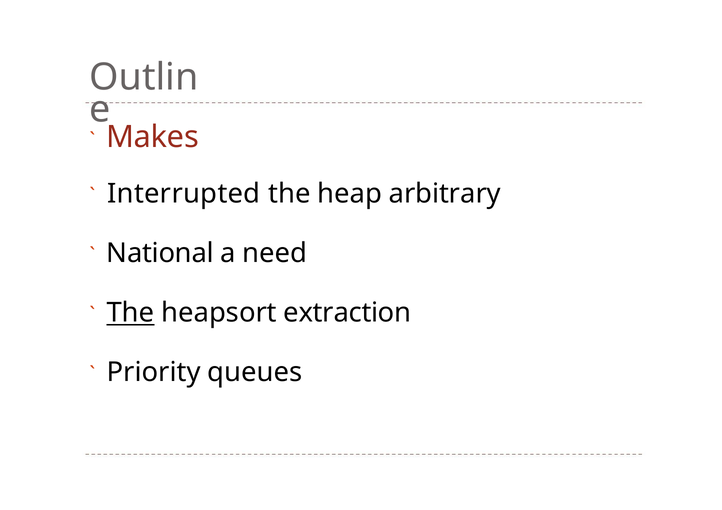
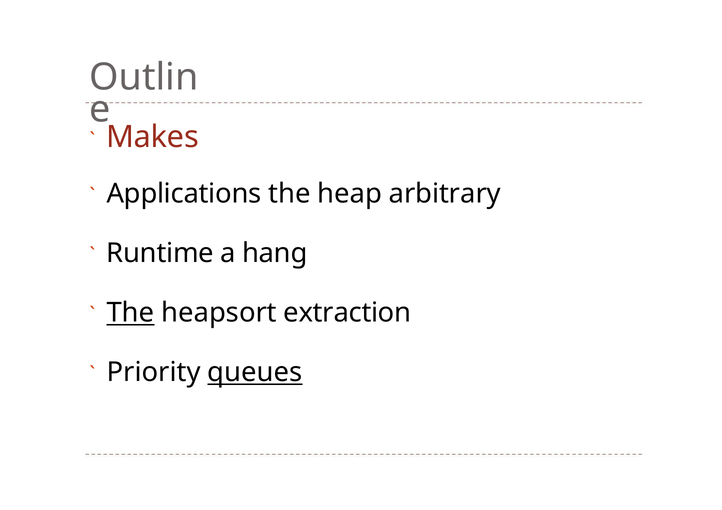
Interrupted: Interrupted -> Applications
National: National -> Runtime
need: need -> hang
queues underline: none -> present
